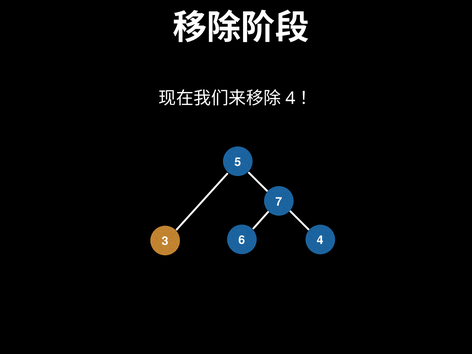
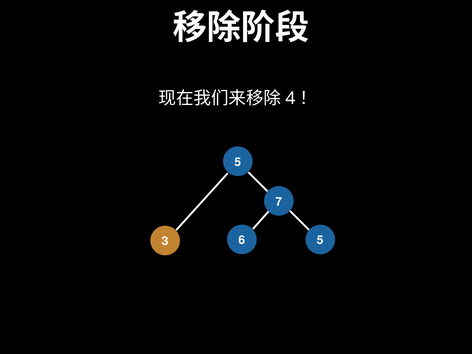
4 at (320, 240): 4 -> 5
